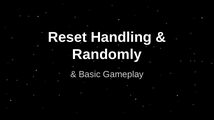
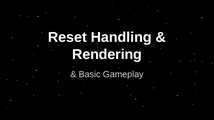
Randomly: Randomly -> Rendering
